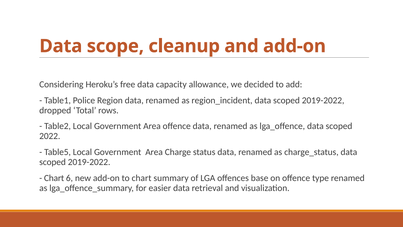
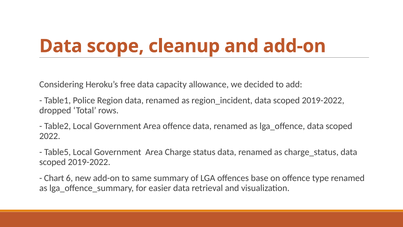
to chart: chart -> same
